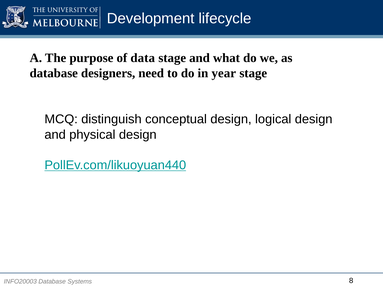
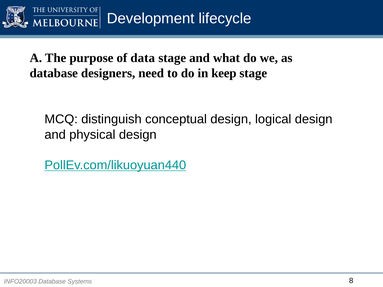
year: year -> keep
